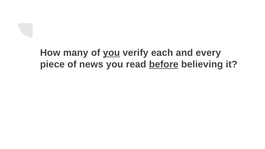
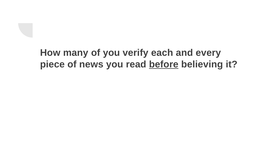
you at (111, 53) underline: present -> none
